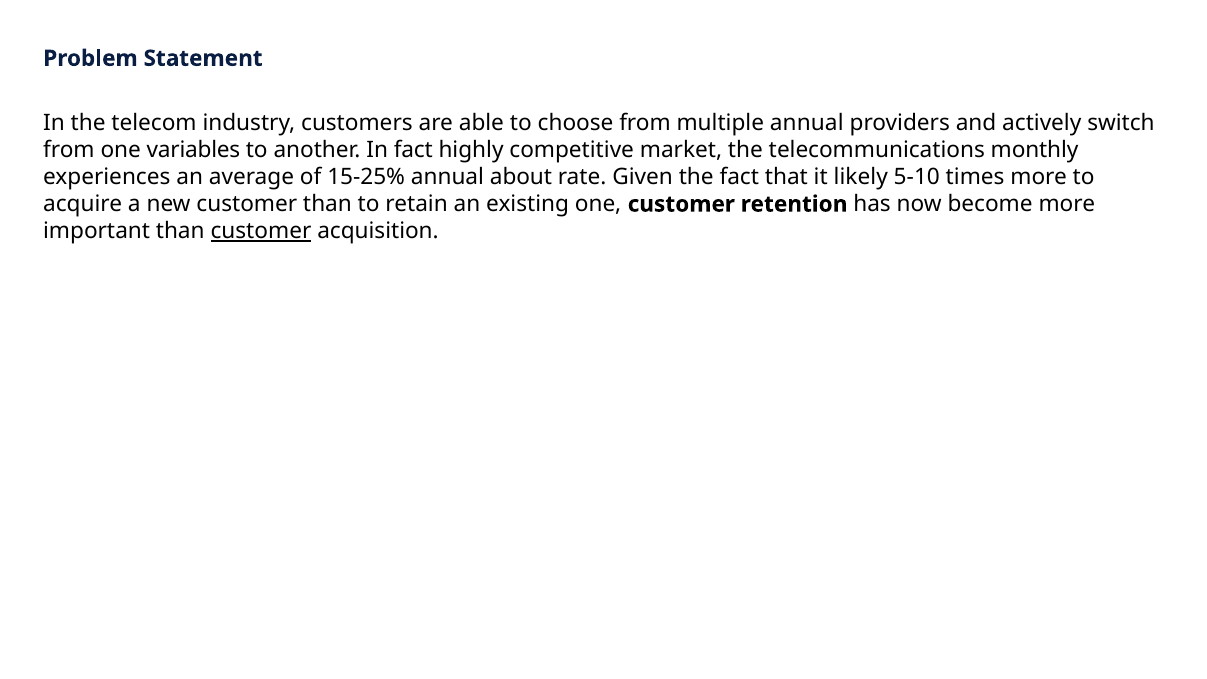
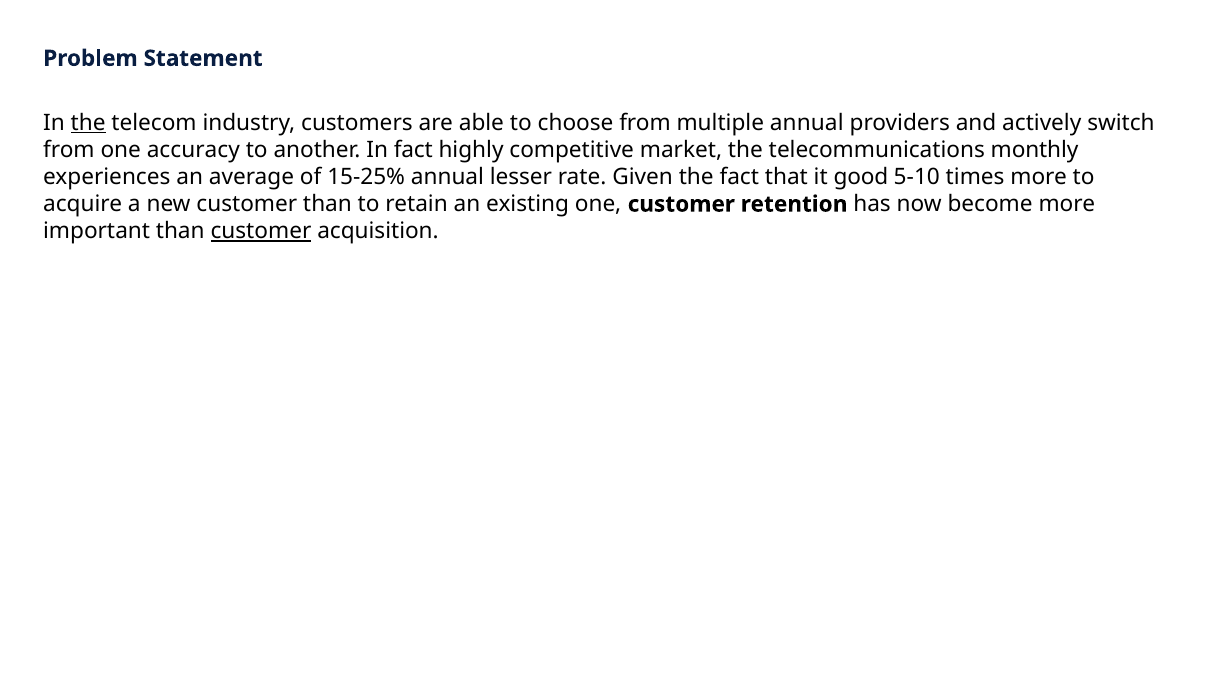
the at (88, 123) underline: none -> present
variables: variables -> accuracy
about: about -> lesser
likely: likely -> good
